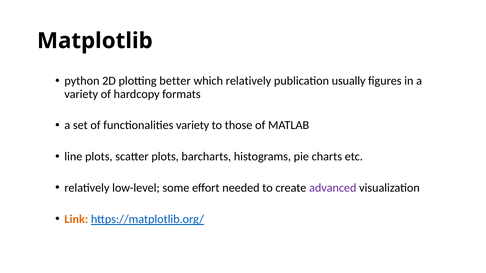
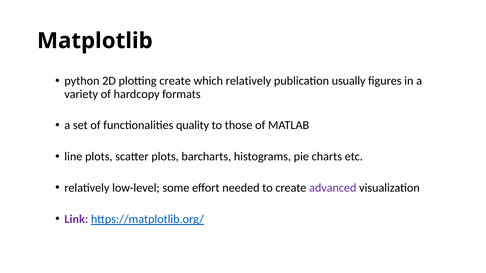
plotting better: better -> create
functionalities variety: variety -> quality
Link colour: orange -> purple
